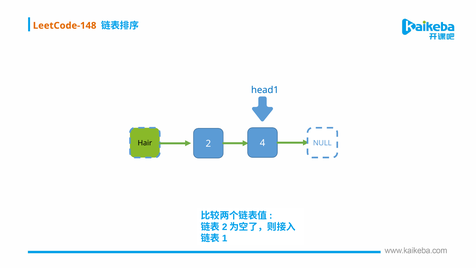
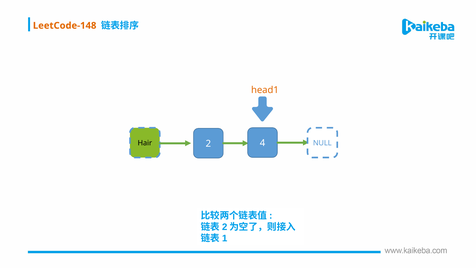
head1 colour: blue -> orange
